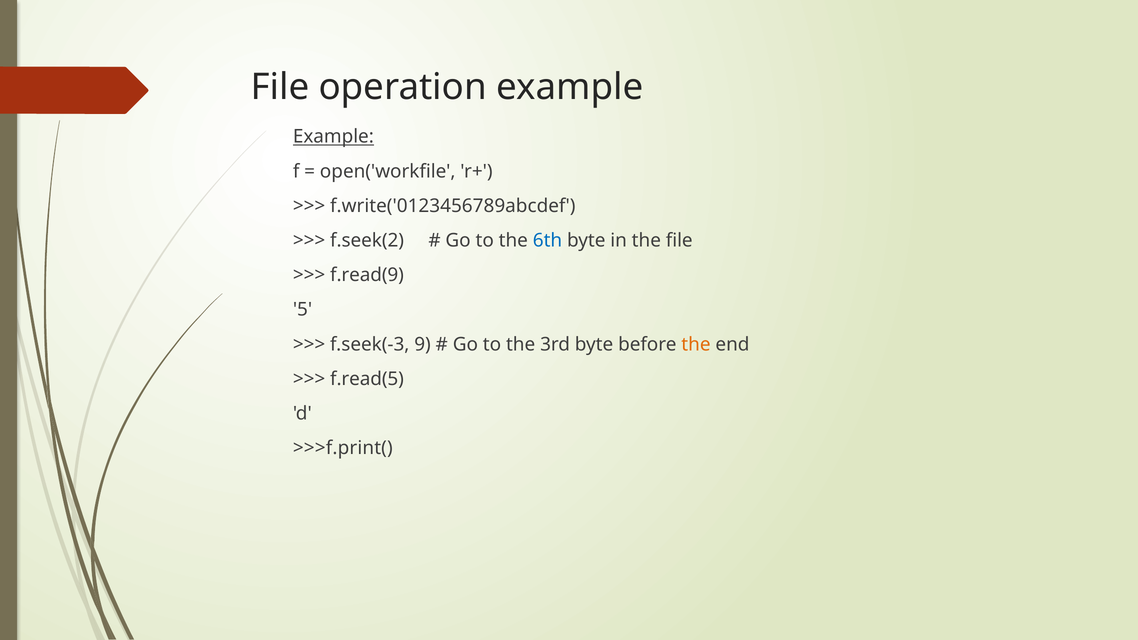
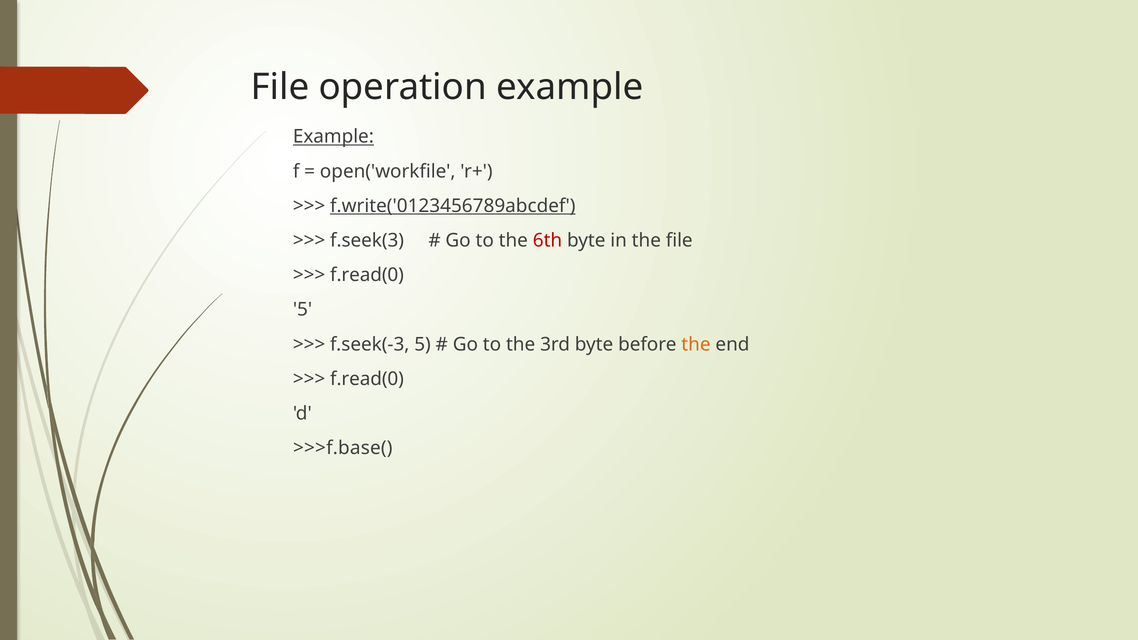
f.write('0123456789abcdef underline: none -> present
f.seek(2: f.seek(2 -> f.seek(3
6th colour: blue -> red
f.read(9 at (367, 275): f.read(9 -> f.read(0
f.seek(-3 9: 9 -> 5
f.read(5 at (367, 379): f.read(5 -> f.read(0
>>>f.print(: >>>f.print( -> >>>f.base(
